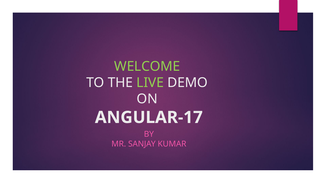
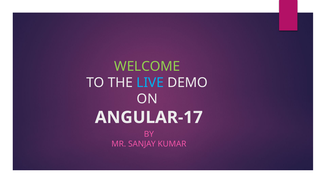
LIVE colour: light green -> light blue
